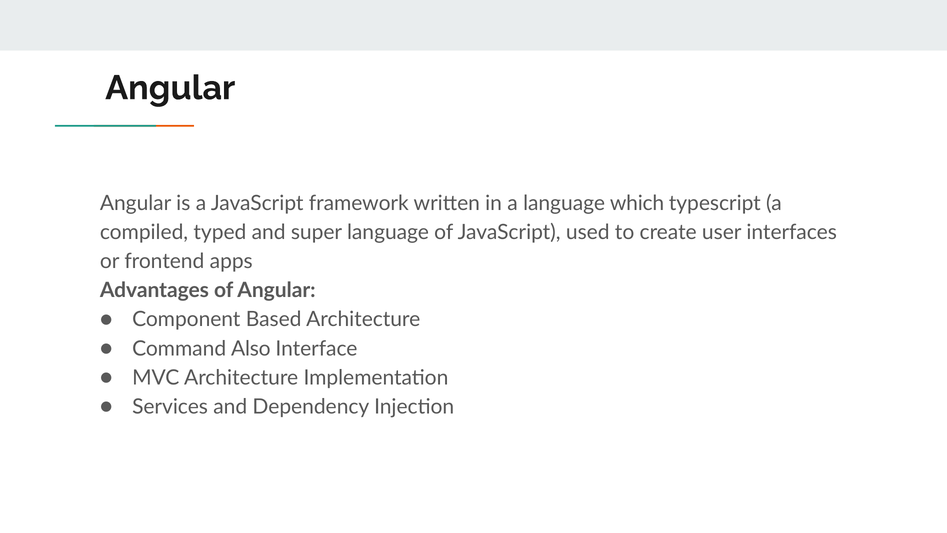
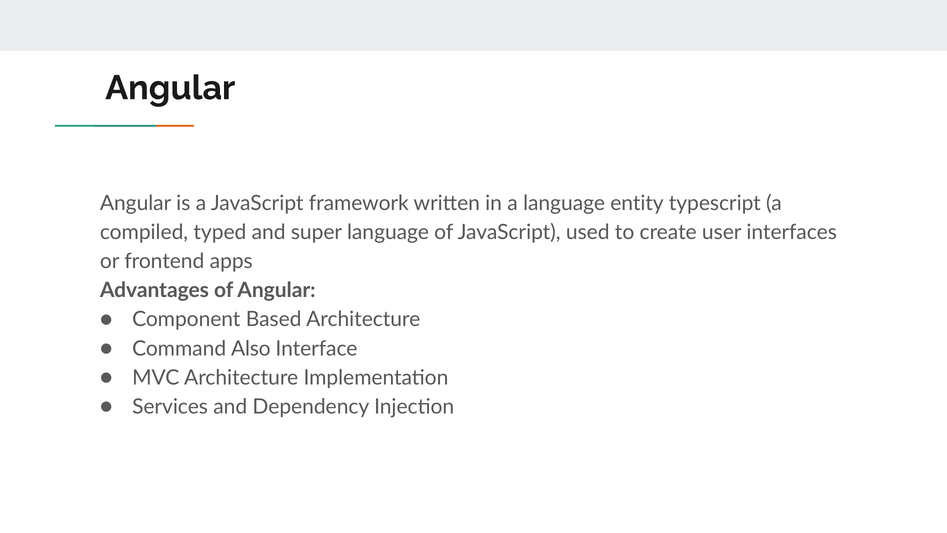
which: which -> entity
